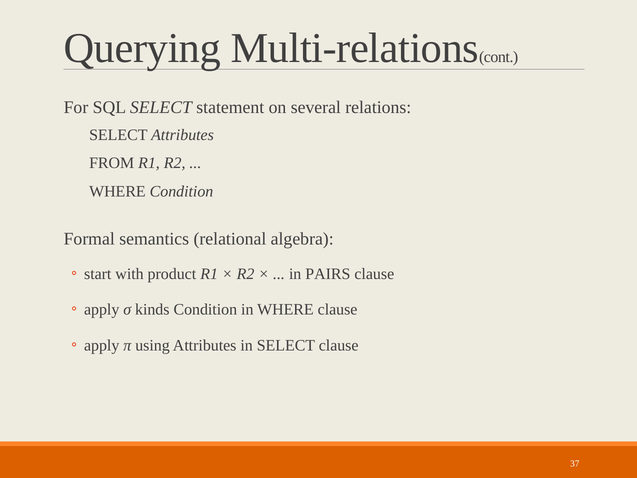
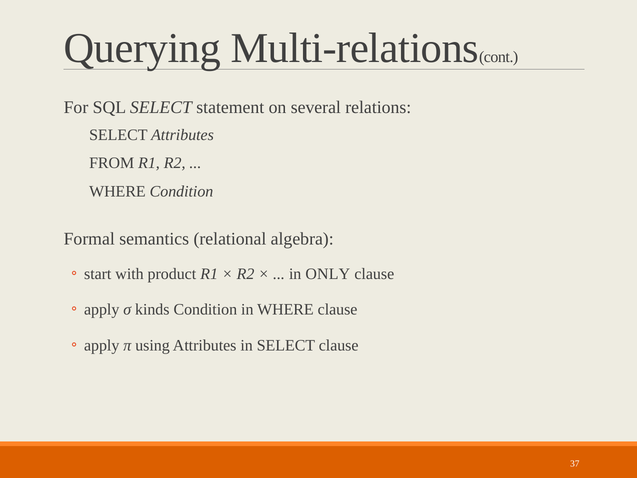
PAIRS: PAIRS -> ONLY
